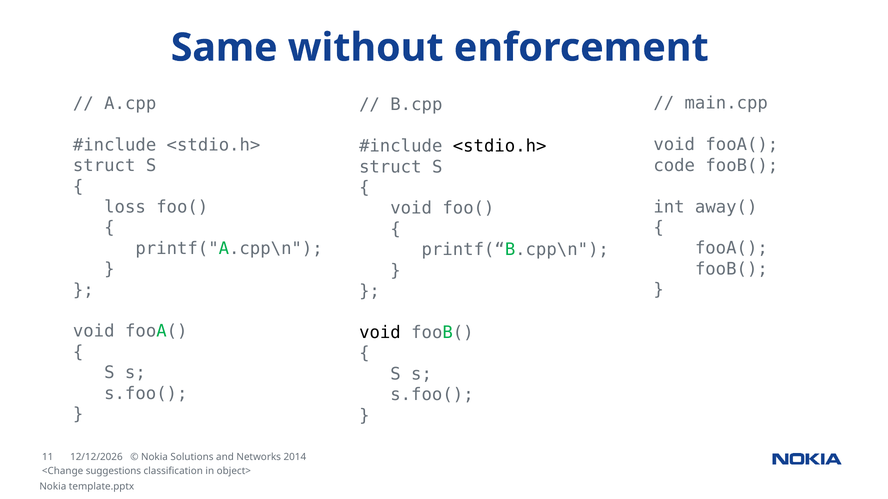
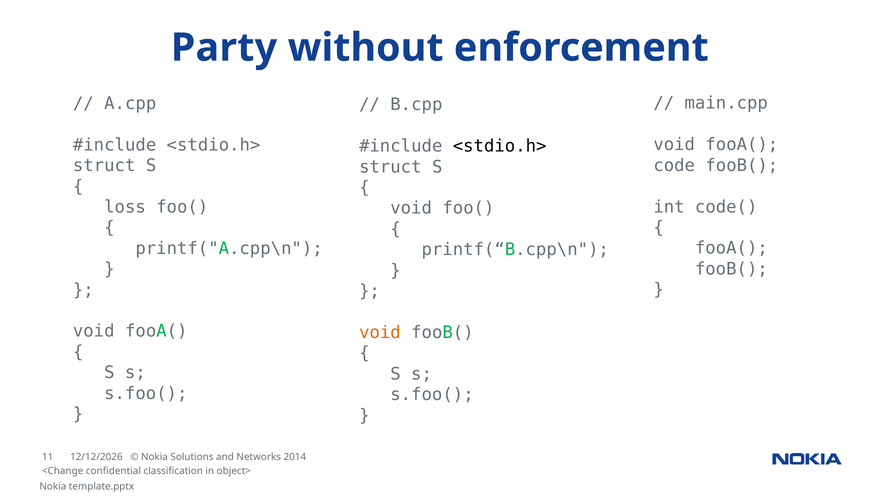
Same: Same -> Party
away(: away( -> code(
void at (380, 333) colour: black -> orange
suggestions: suggestions -> confidential
